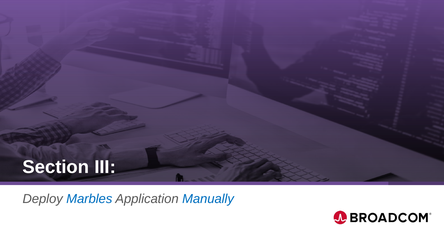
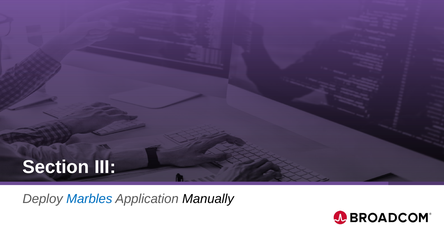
Manually colour: blue -> black
